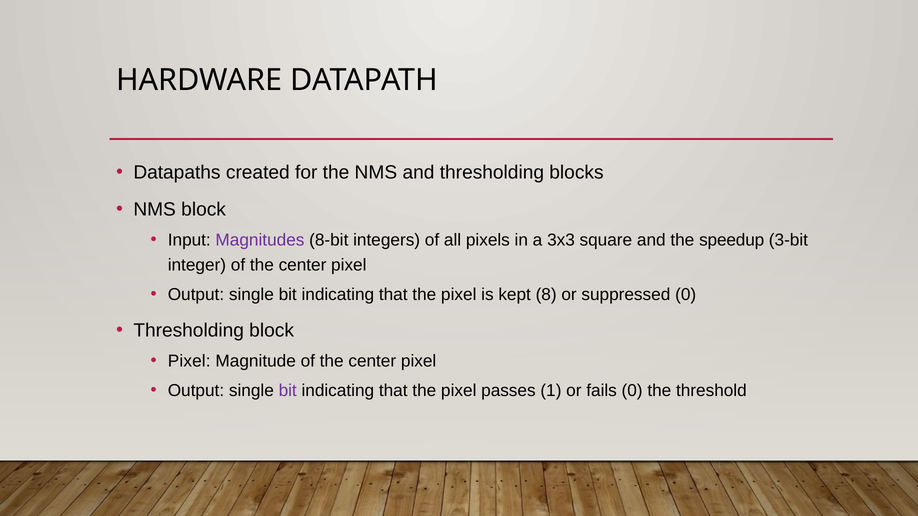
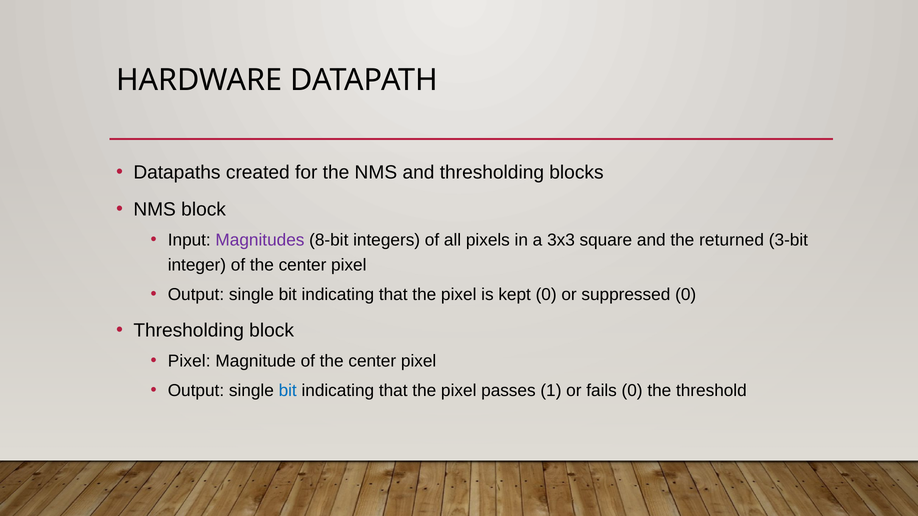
speedup: speedup -> returned
kept 8: 8 -> 0
bit at (288, 391) colour: purple -> blue
